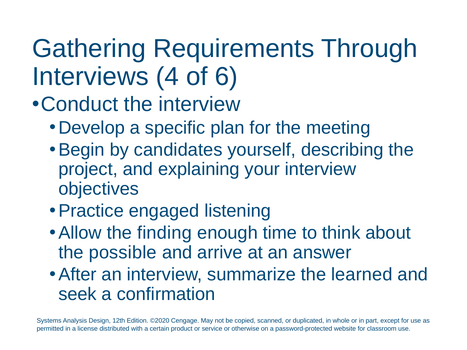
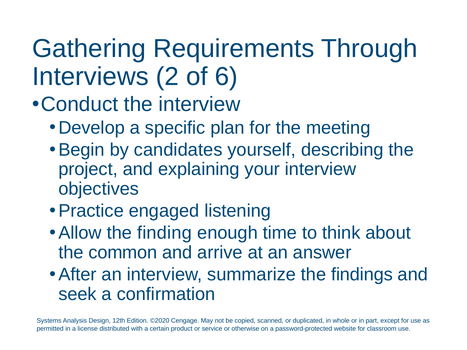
4: 4 -> 2
possible: possible -> common
learned: learned -> findings
